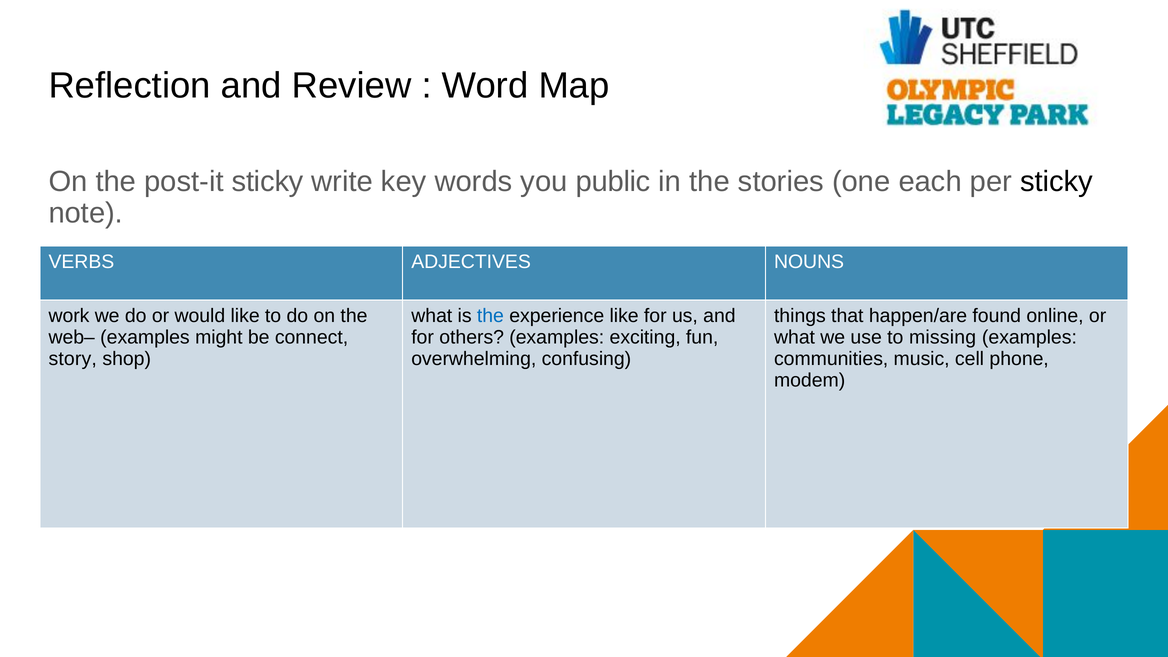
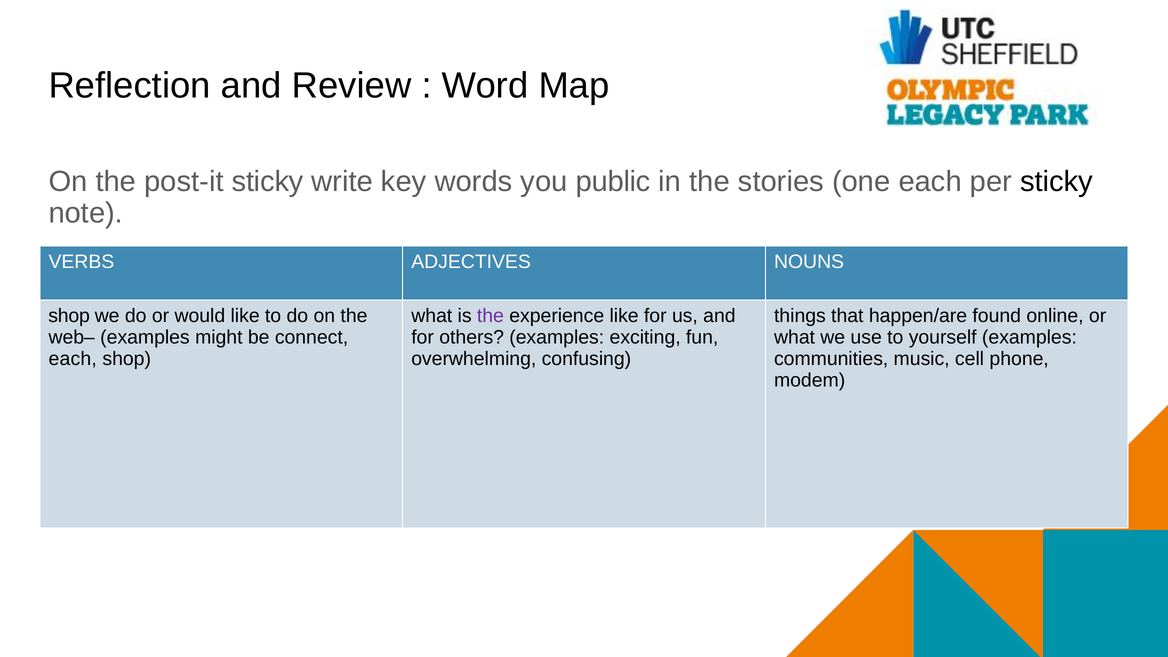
work at (69, 316): work -> shop
the at (490, 316) colour: blue -> purple
missing: missing -> yourself
story at (73, 359): story -> each
